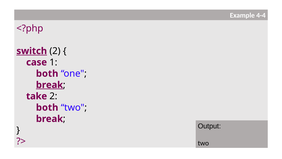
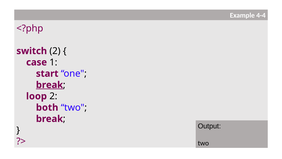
switch underline: present -> none
both at (47, 73): both -> start
take: take -> loop
